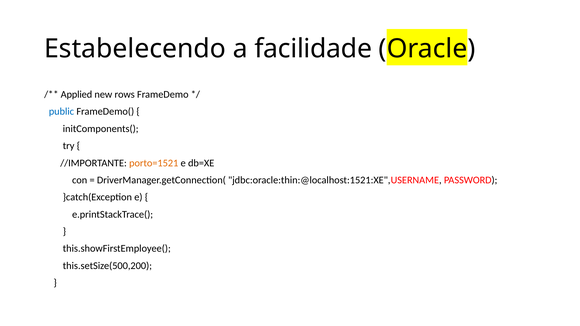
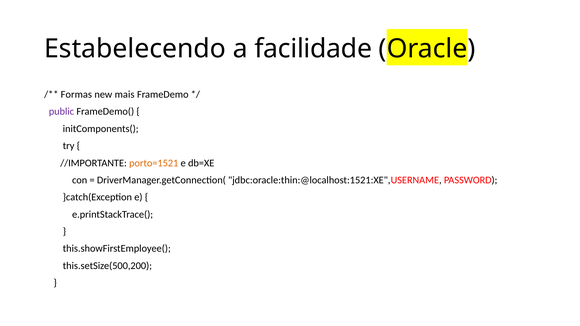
Applied: Applied -> Formas
rows: rows -> mais
public colour: blue -> purple
